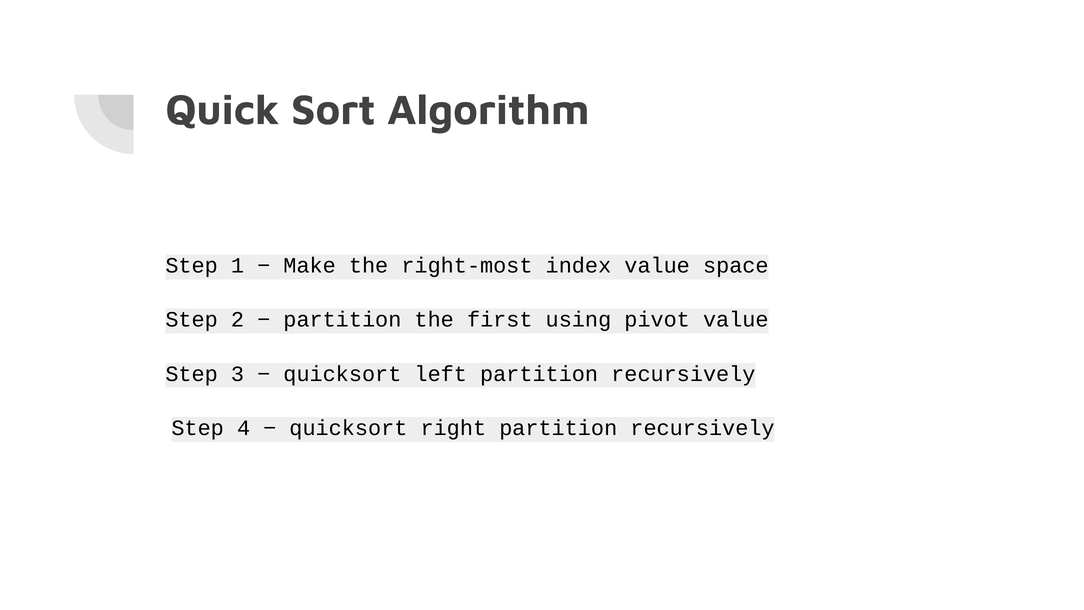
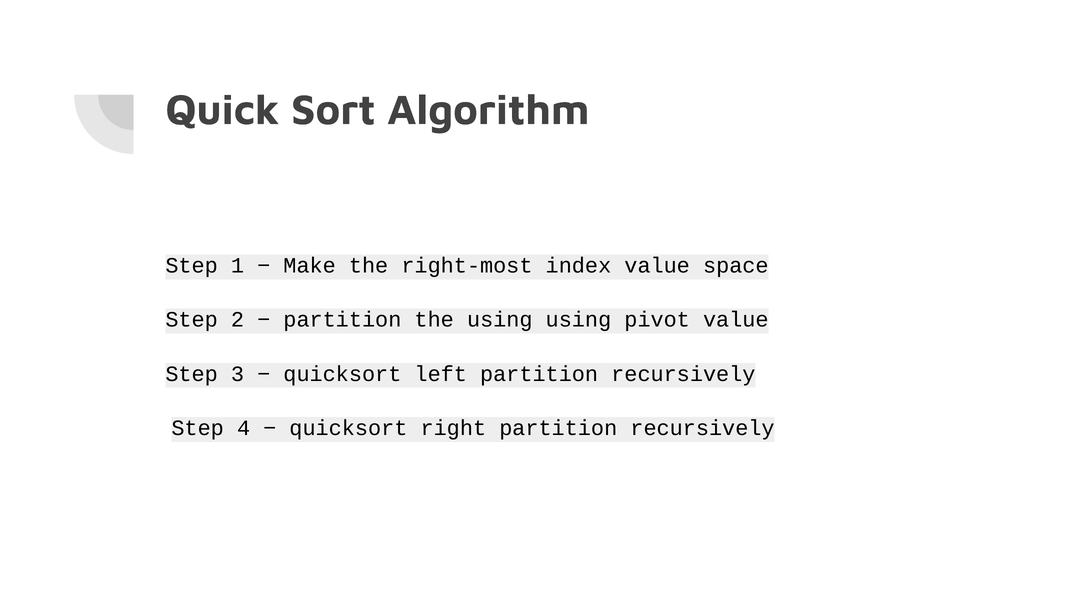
the first: first -> using
